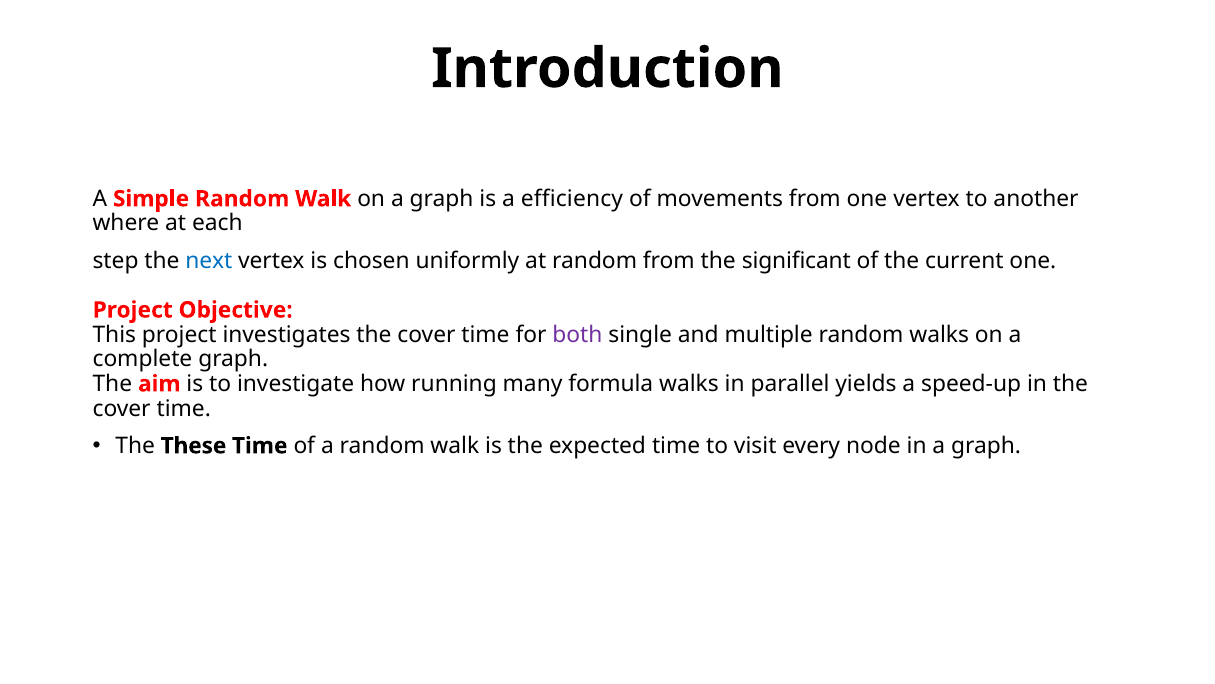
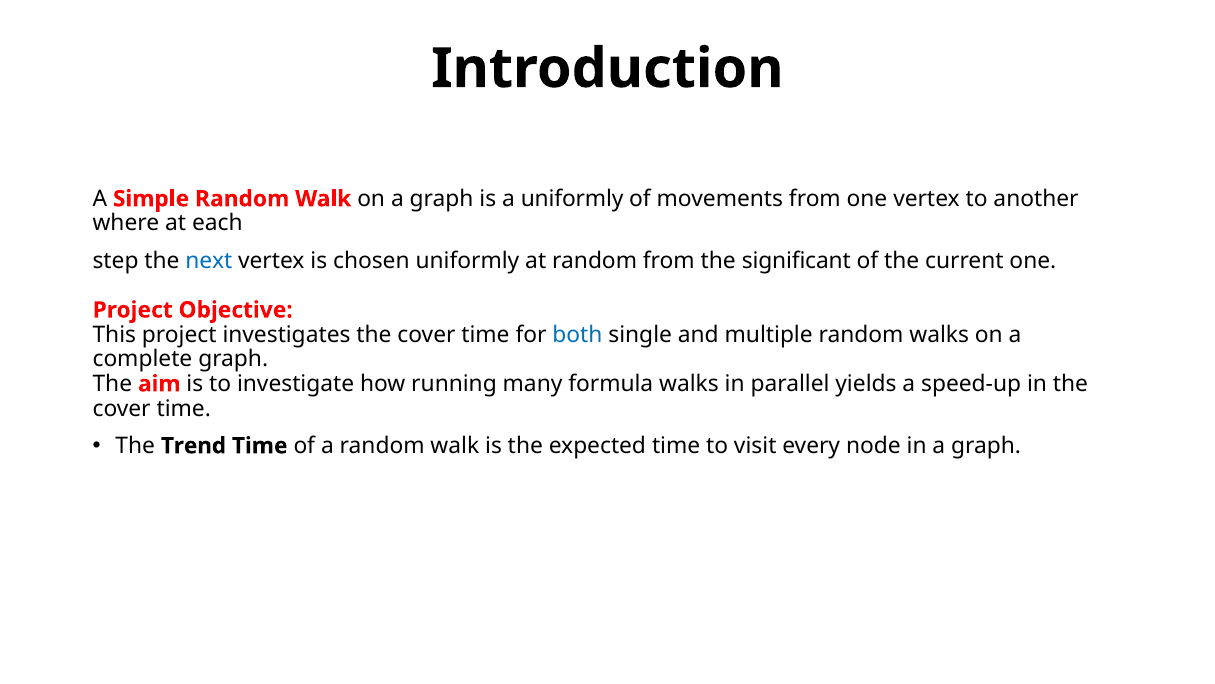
a efficiency: efficiency -> uniformly
both colour: purple -> blue
These: These -> Trend
